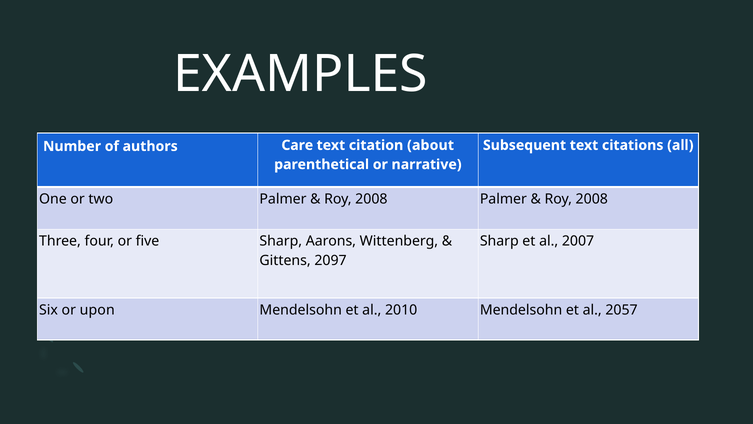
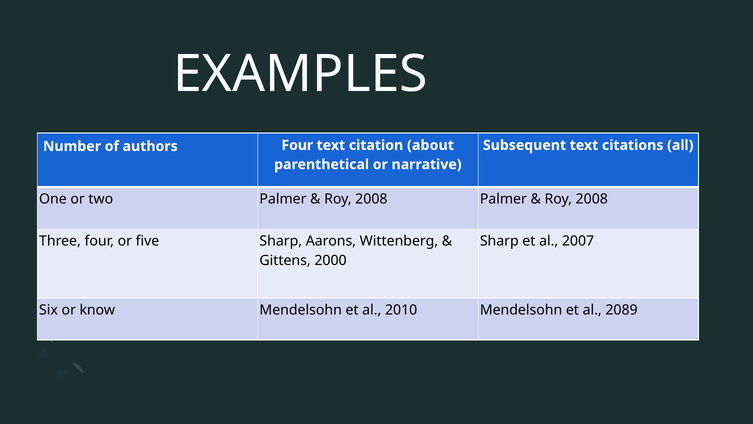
authors Care: Care -> Four
2097: 2097 -> 2000
upon: upon -> know
2057: 2057 -> 2089
